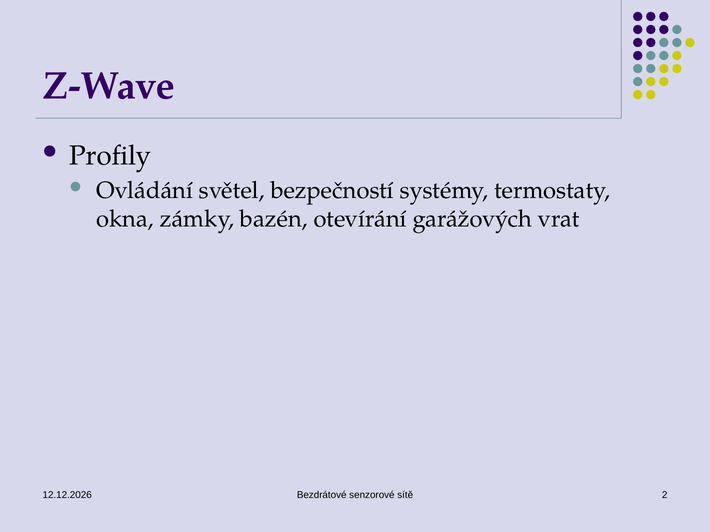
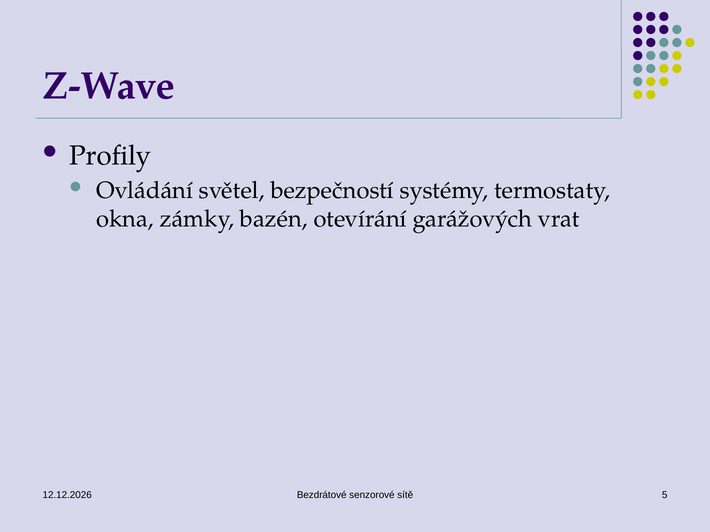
2: 2 -> 5
